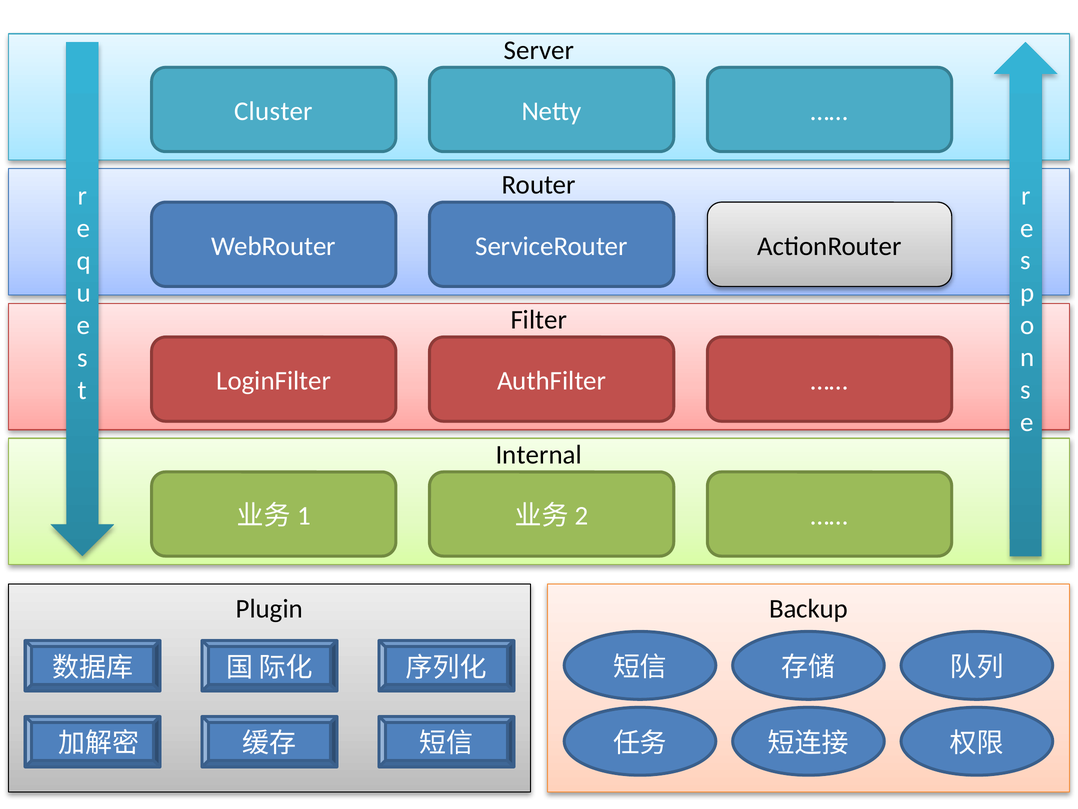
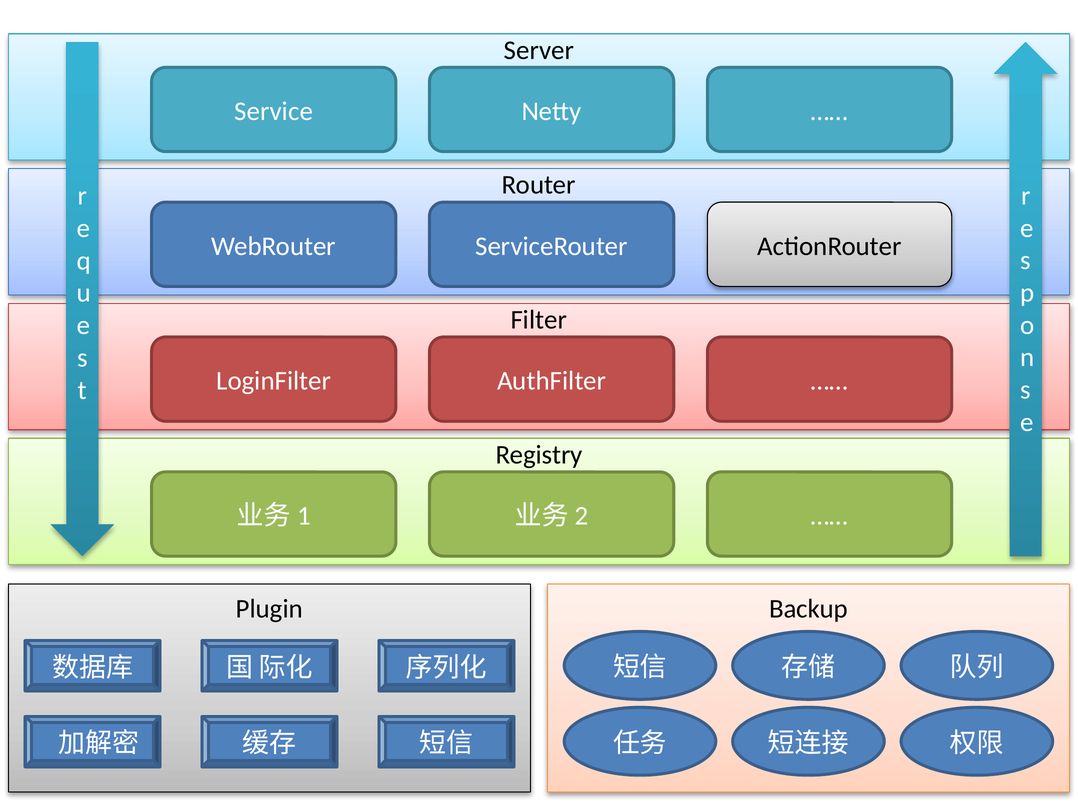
Cluster: Cluster -> Service
Internal: Internal -> Registry
